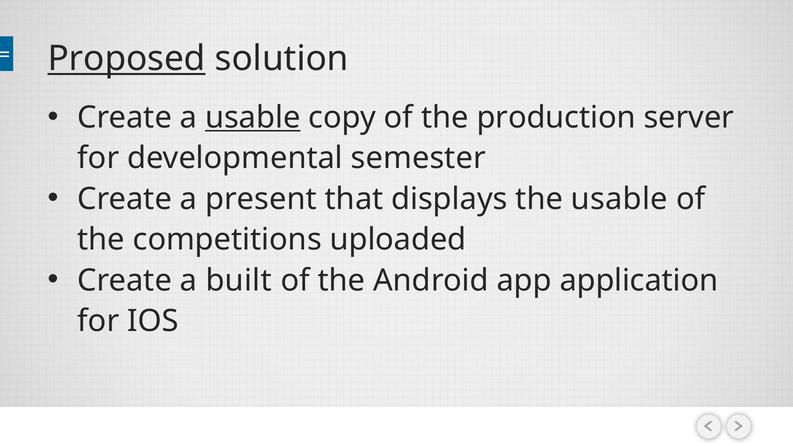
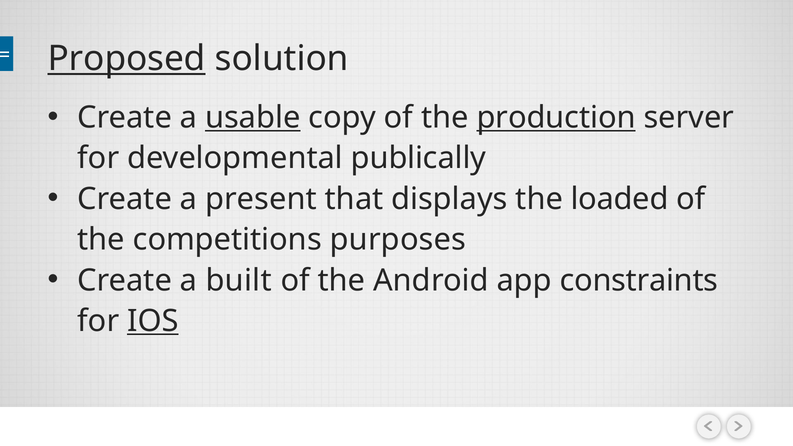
production underline: none -> present
semester: semester -> publically
the usable: usable -> loaded
uploaded: uploaded -> purposes
application: application -> constraints
IOS underline: none -> present
